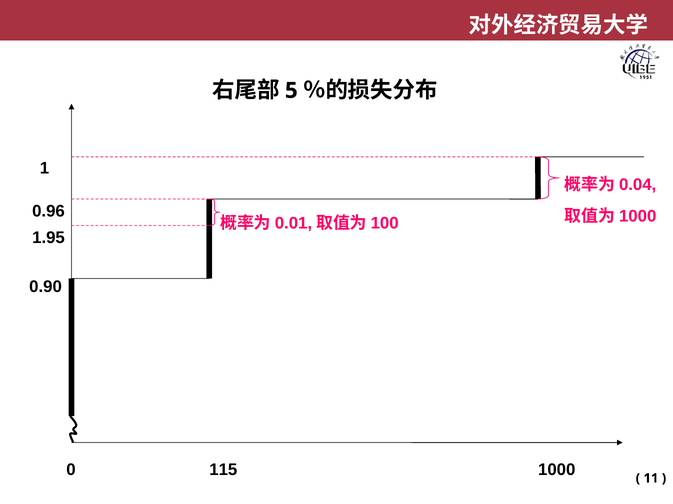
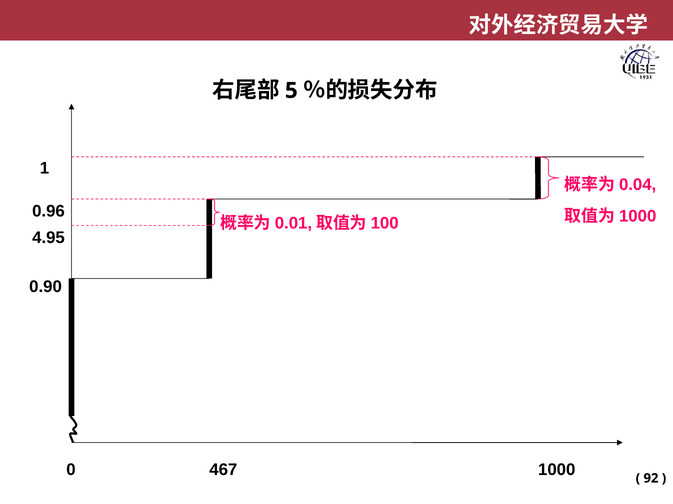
1.95: 1.95 -> 4.95
115: 115 -> 467
11: 11 -> 92
